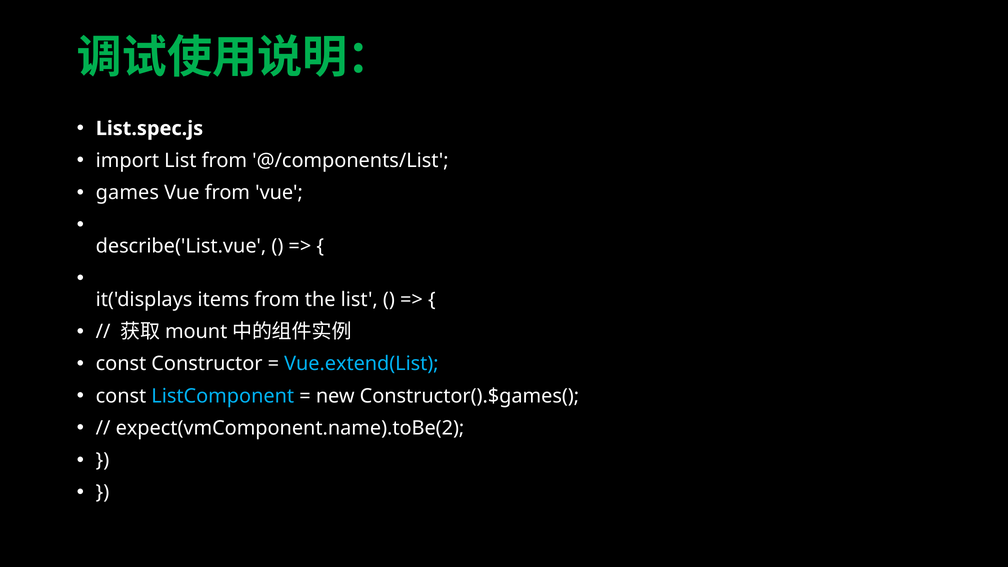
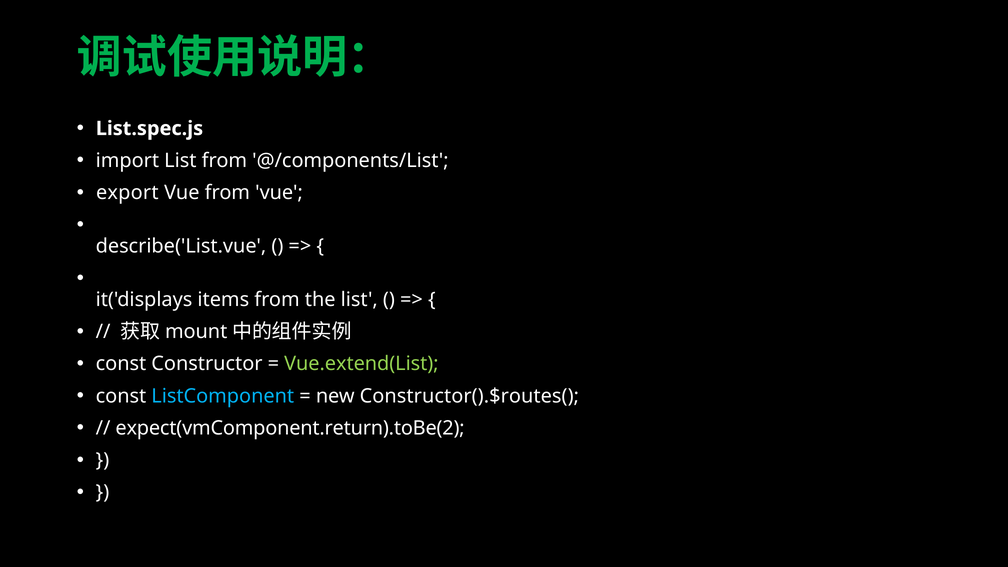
games: games -> export
Vue.extend(List colour: light blue -> light green
Constructor().$games(: Constructor().$games( -> Constructor().$routes(
expect(vmComponent.name).toBe(2: expect(vmComponent.name).toBe(2 -> expect(vmComponent.return).toBe(2
